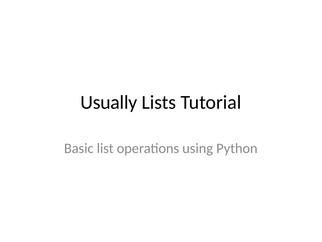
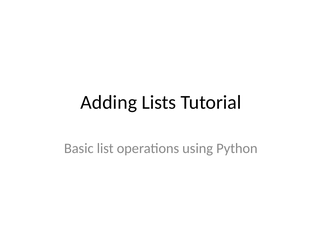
Usually: Usually -> Adding
